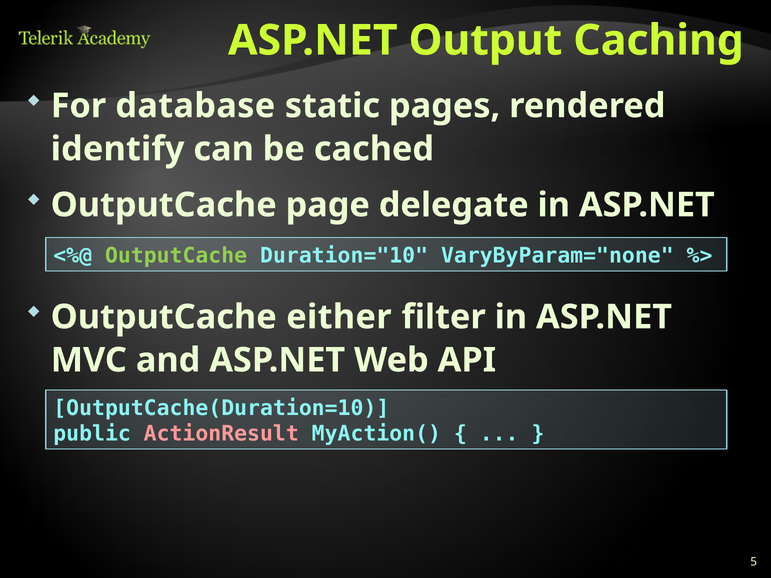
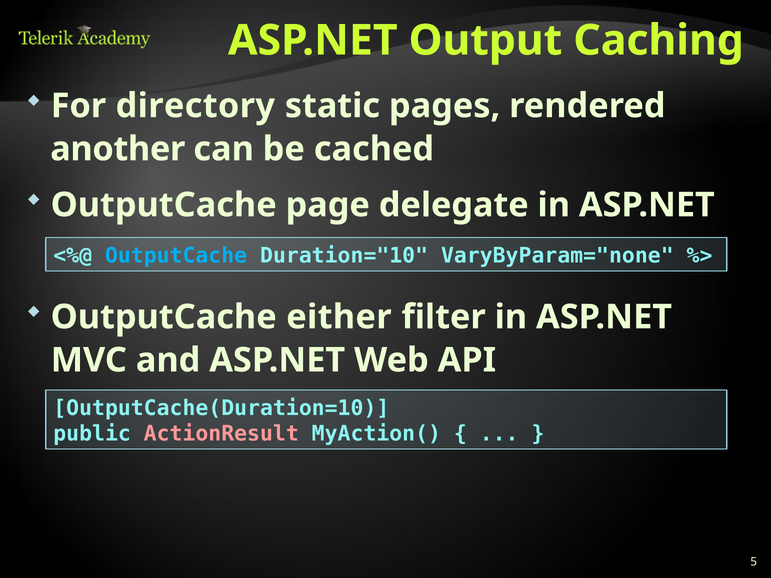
database: database -> directory
identify: identify -> another
OutputCache at (176, 256) colour: light green -> light blue
